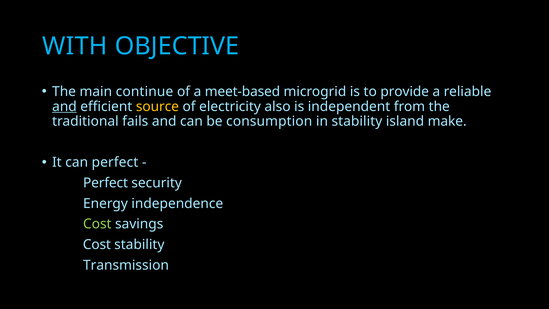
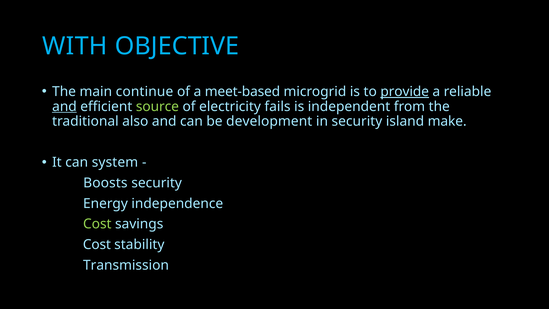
provide underline: none -> present
source colour: yellow -> light green
also: also -> fails
fails: fails -> also
consumption: consumption -> development
in stability: stability -> security
can perfect: perfect -> system
Perfect at (106, 183): Perfect -> Boosts
